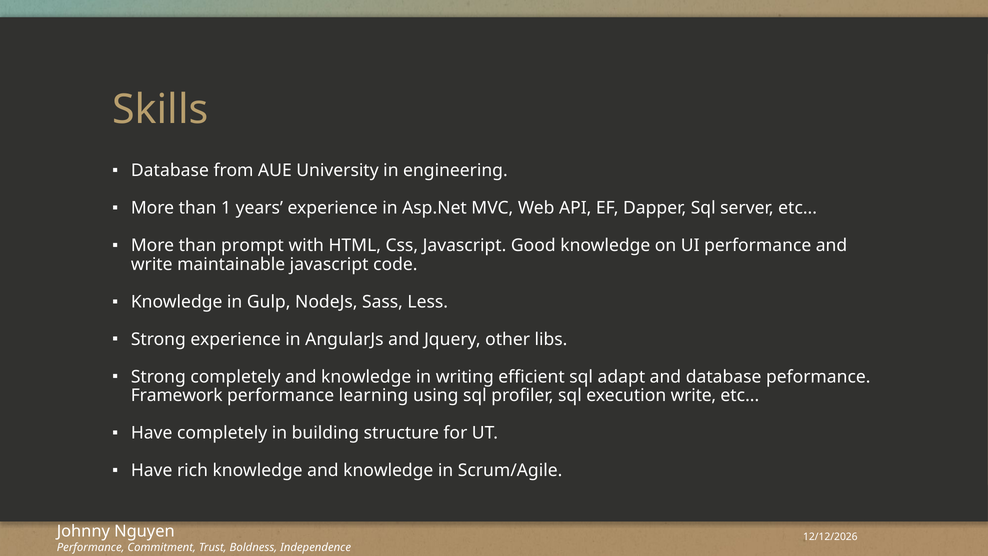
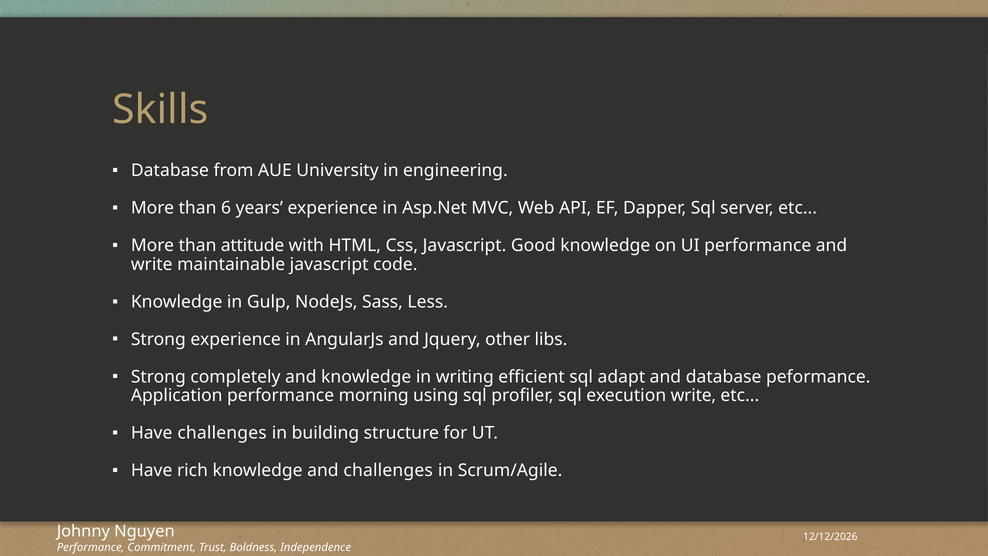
1: 1 -> 6
prompt: prompt -> attitude
Framework: Framework -> Application
learning: learning -> morning
Have completely: completely -> challenges
knowledge and knowledge: knowledge -> challenges
